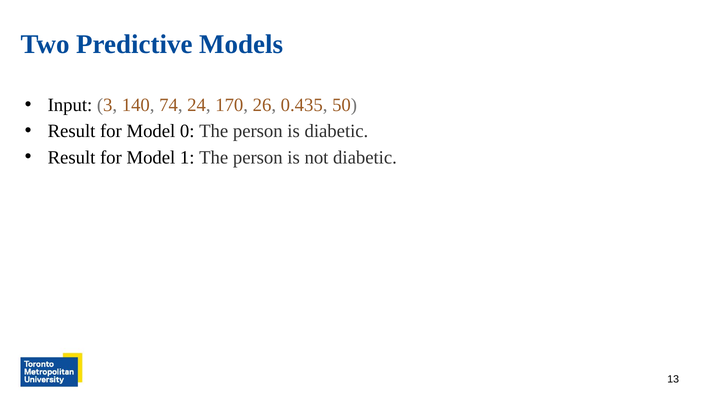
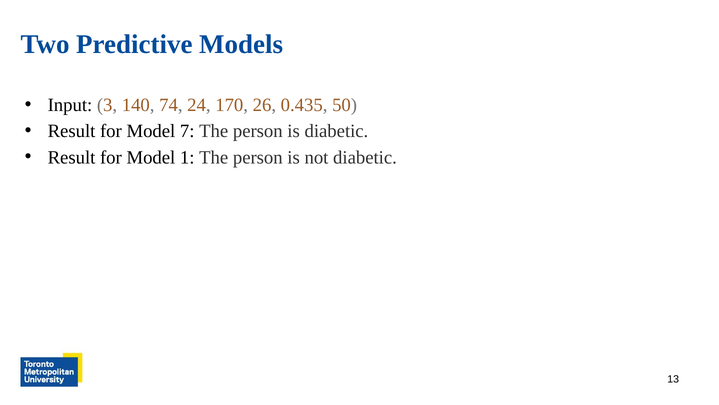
0: 0 -> 7
